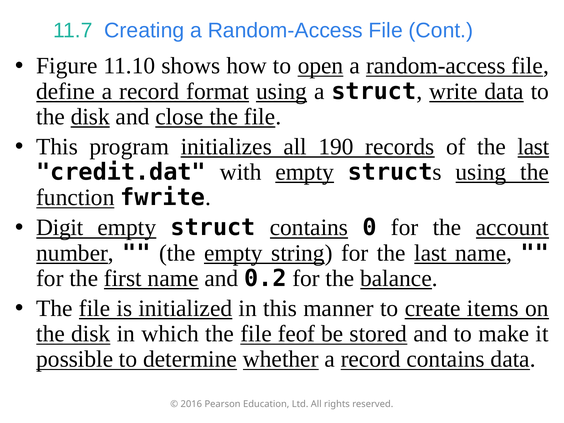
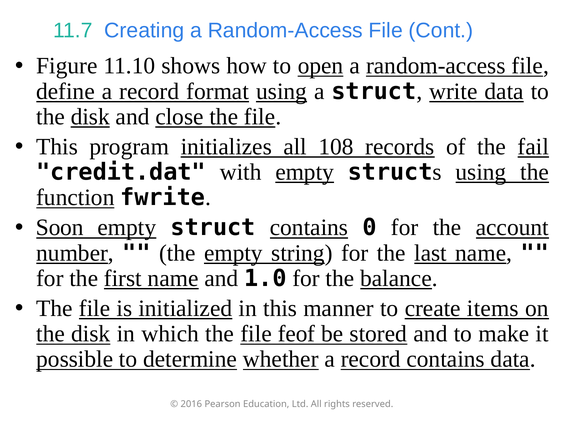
190: 190 -> 108
of the last: last -> fail
Digit: Digit -> Soon
0.2: 0.2 -> 1.0
